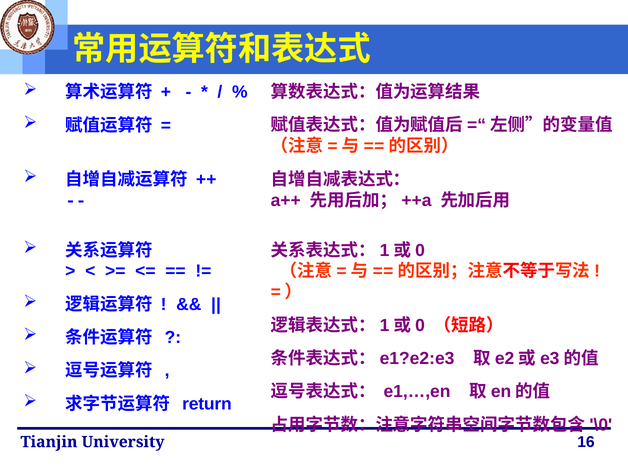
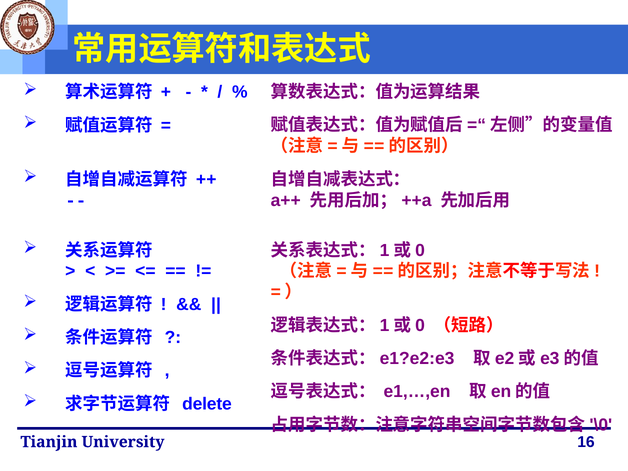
return: return -> delete
